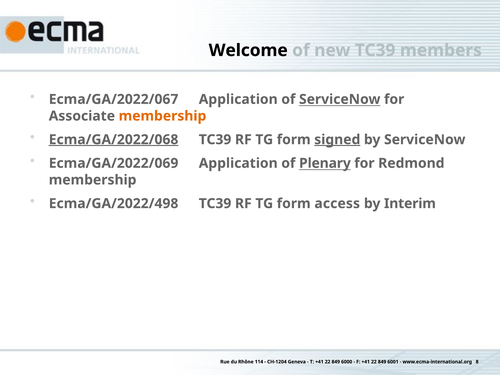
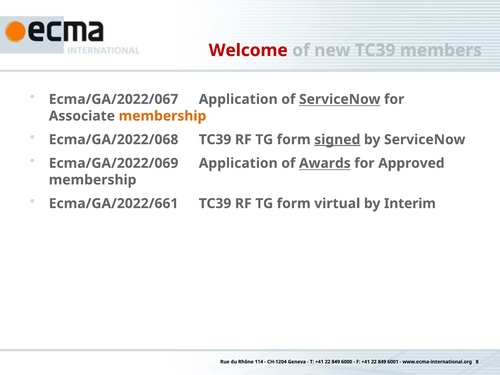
Welcome colour: black -> red
Ecma/GA/2022/068 underline: present -> none
Plenary: Plenary -> Awards
Redmond: Redmond -> Approved
Ecma/GA/2022/498: Ecma/GA/2022/498 -> Ecma/GA/2022/661
access: access -> virtual
